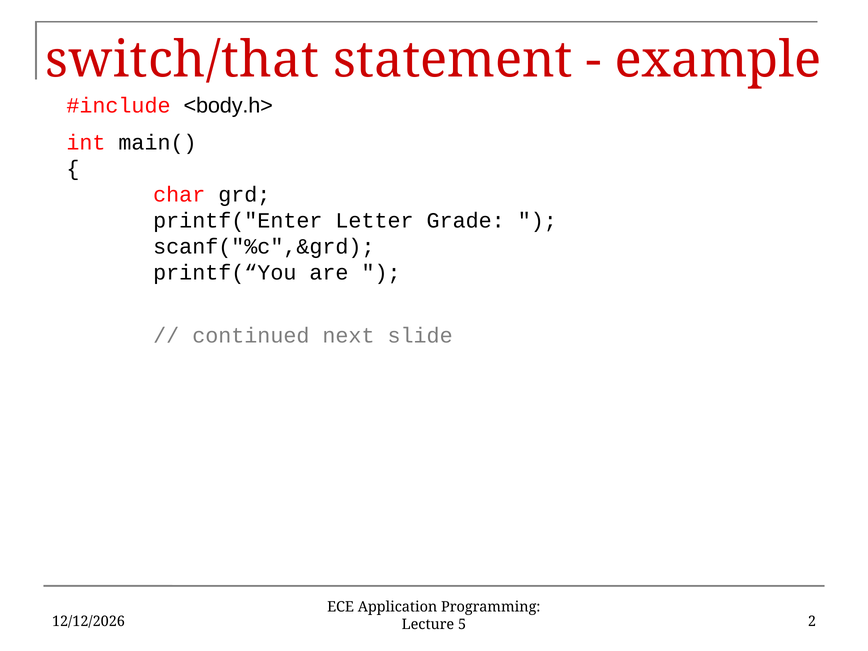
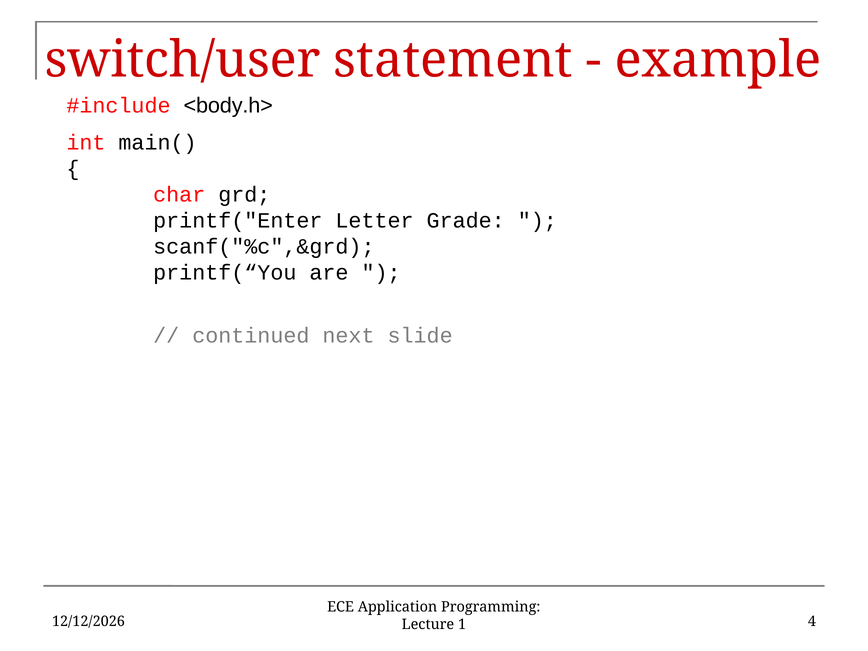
switch/that: switch/that -> switch/user
2: 2 -> 4
5: 5 -> 1
